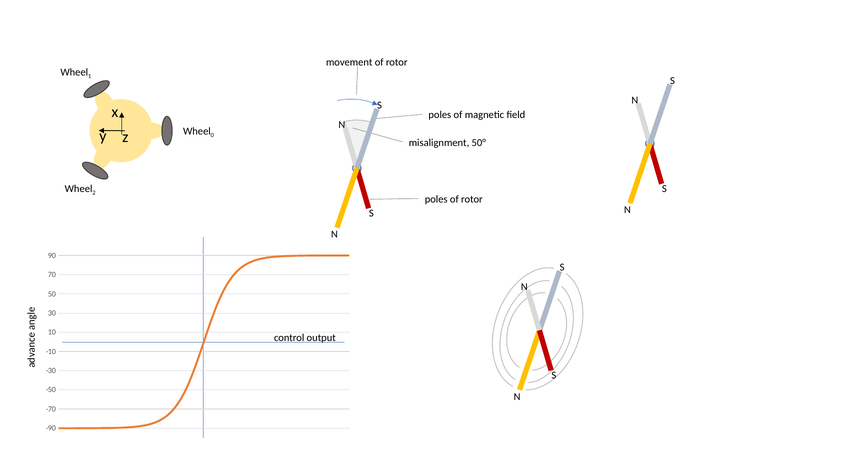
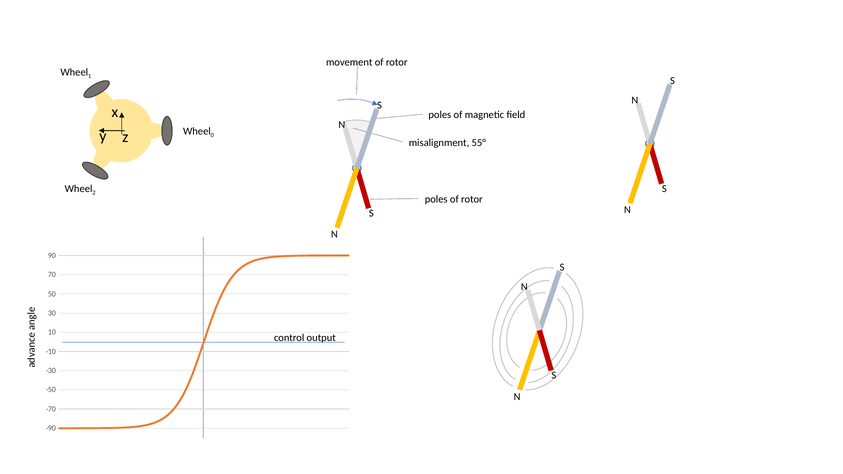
50°: 50° -> 55°
